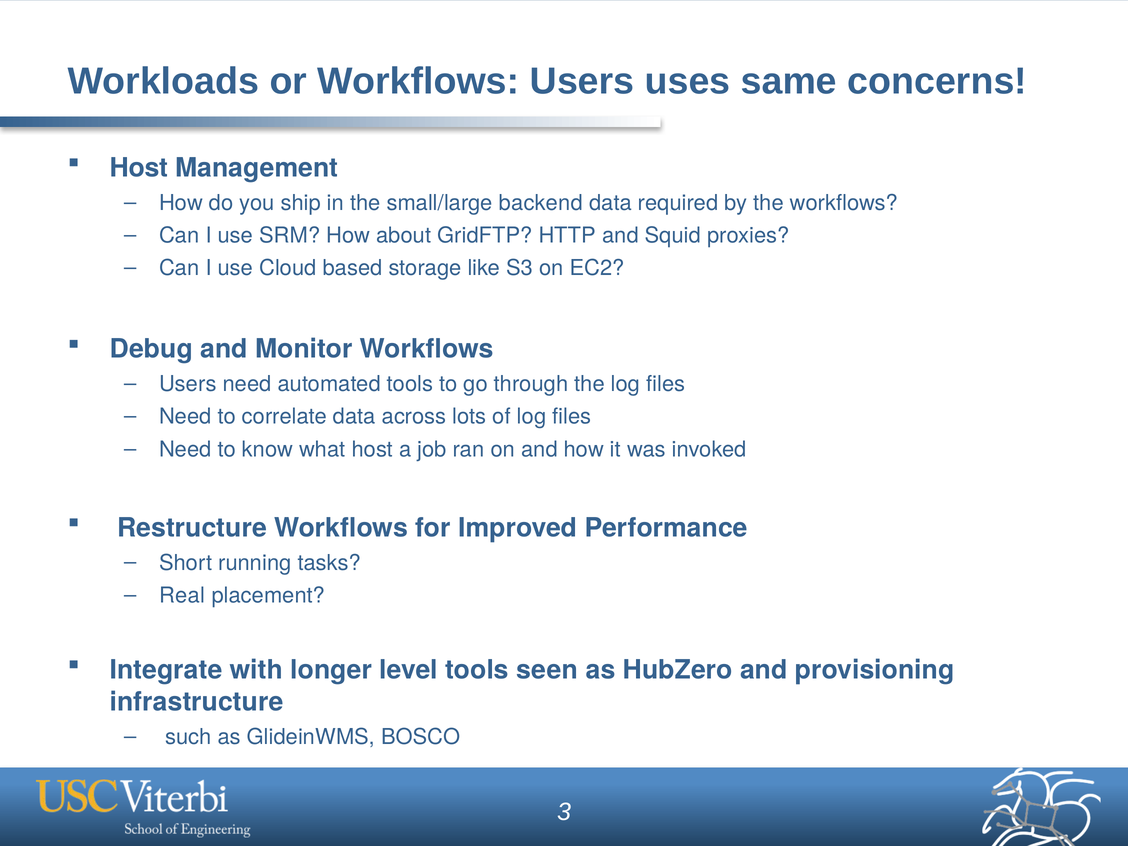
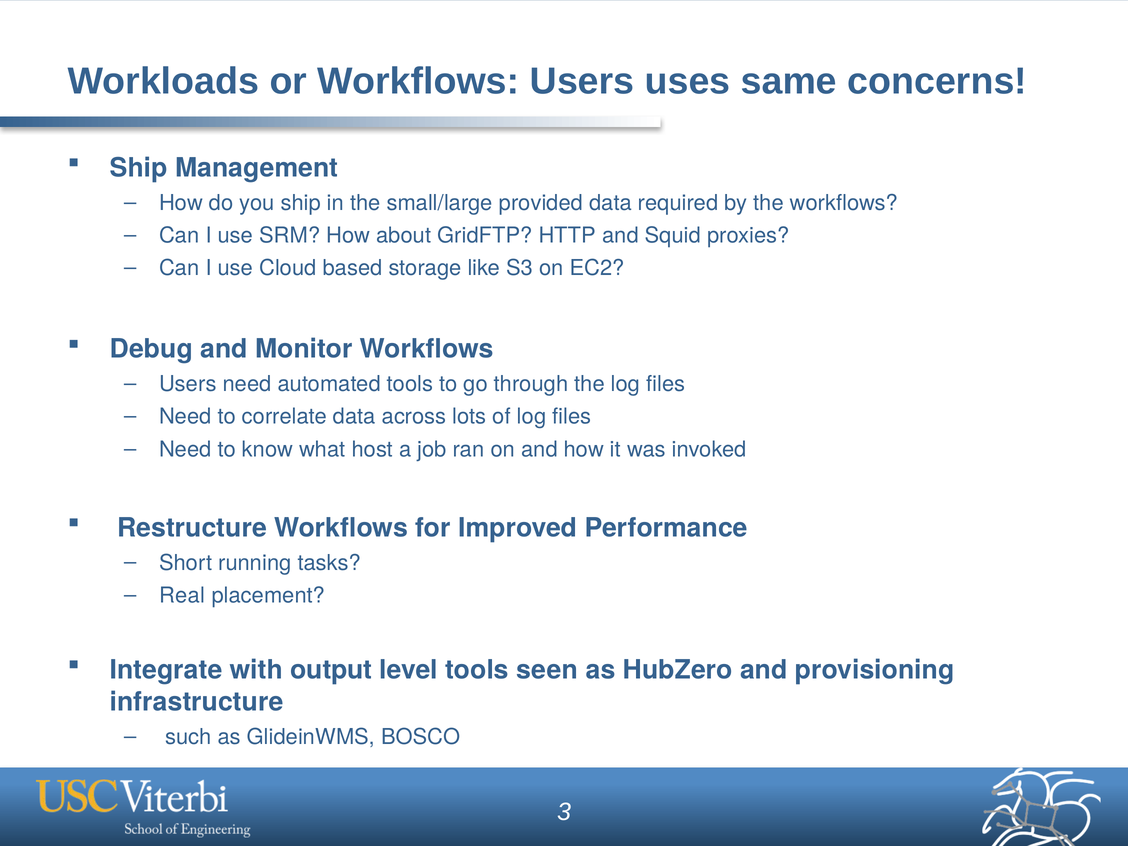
Host at (139, 168): Host -> Ship
backend: backend -> provided
longer: longer -> output
